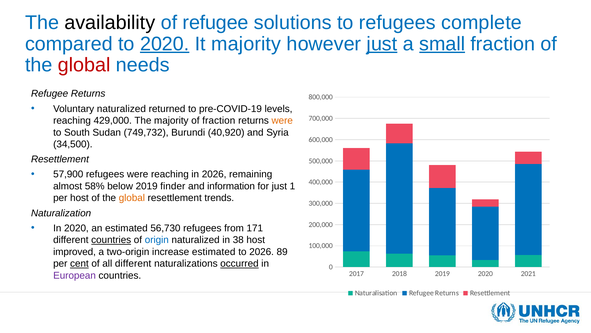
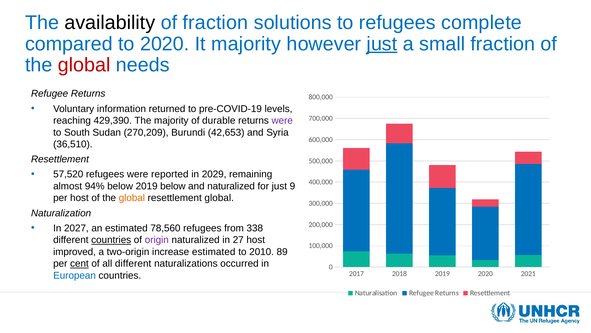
of refugee: refugee -> fraction
2020 at (165, 44) underline: present -> none
small underline: present -> none
Voluntary naturalized: naturalized -> information
429,000: 429,000 -> 429,390
of fraction: fraction -> durable
were at (282, 120) colour: orange -> purple
749,732: 749,732 -> 270,209
40,920: 40,920 -> 42,653
34,500: 34,500 -> 36,510
57,900: 57,900 -> 57,520
were reaching: reaching -> reported
in 2026: 2026 -> 2029
58%: 58% -> 94%
2019 finder: finder -> below
and information: information -> naturalized
1: 1 -> 9
resettlement trends: trends -> global
In 2020: 2020 -> 2027
56,730: 56,730 -> 78,560
171: 171 -> 338
origin colour: blue -> purple
38: 38 -> 27
to 2026: 2026 -> 2010
occurred underline: present -> none
European colour: purple -> blue
